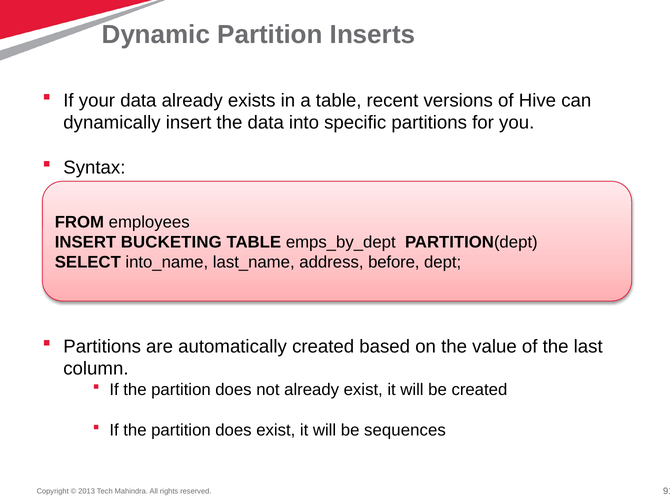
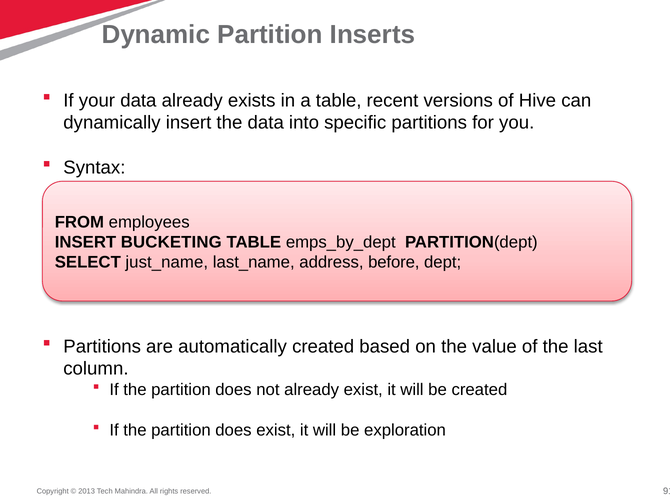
into_name: into_name -> just_name
sequences: sequences -> exploration
